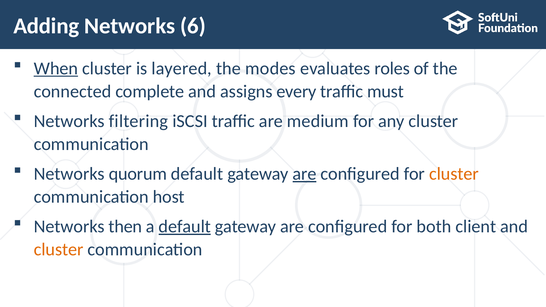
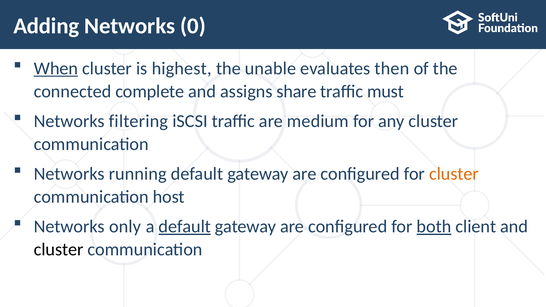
6: 6 -> 0
layered: layered -> highest
modes: modes -> unable
roles: roles -> then
every: every -> share
quorum: quorum -> running
are at (305, 174) underline: present -> none
then: then -> only
both underline: none -> present
cluster at (59, 250) colour: orange -> black
